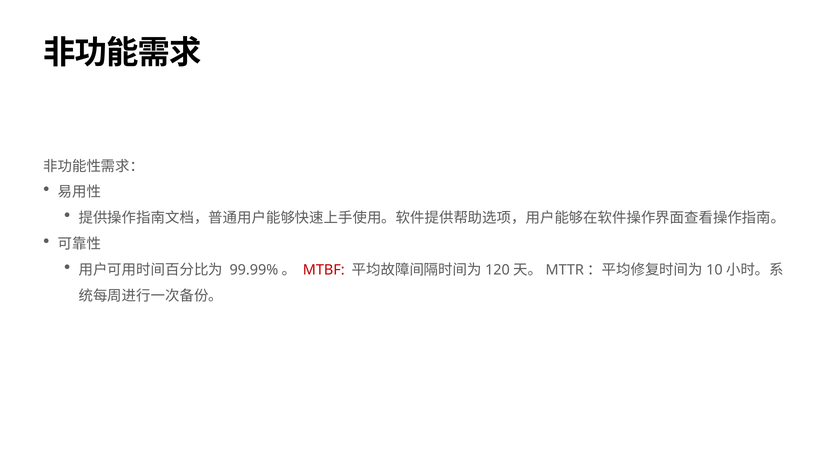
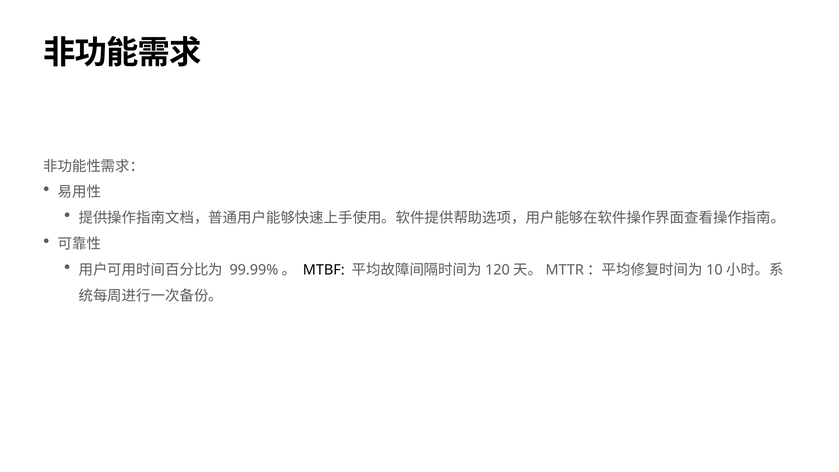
MTBF colour: red -> black
